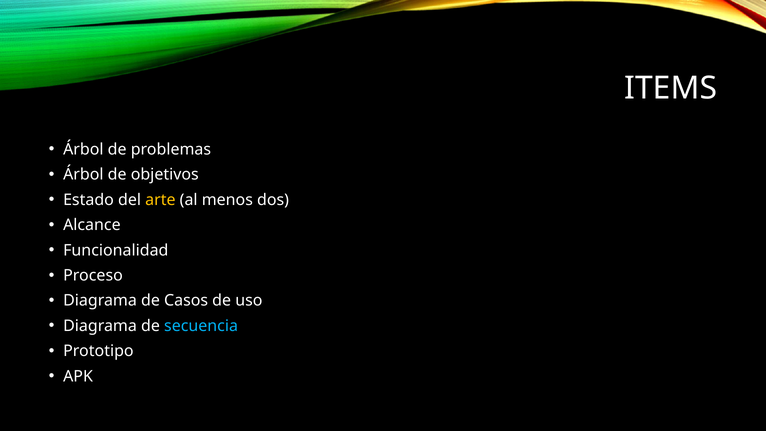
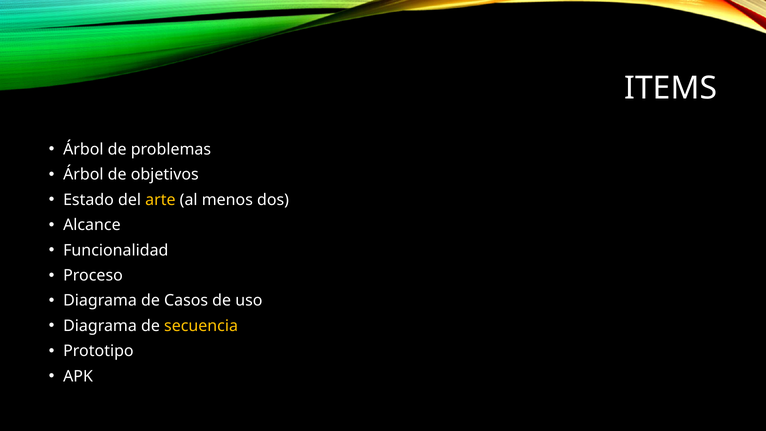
secuencia colour: light blue -> yellow
